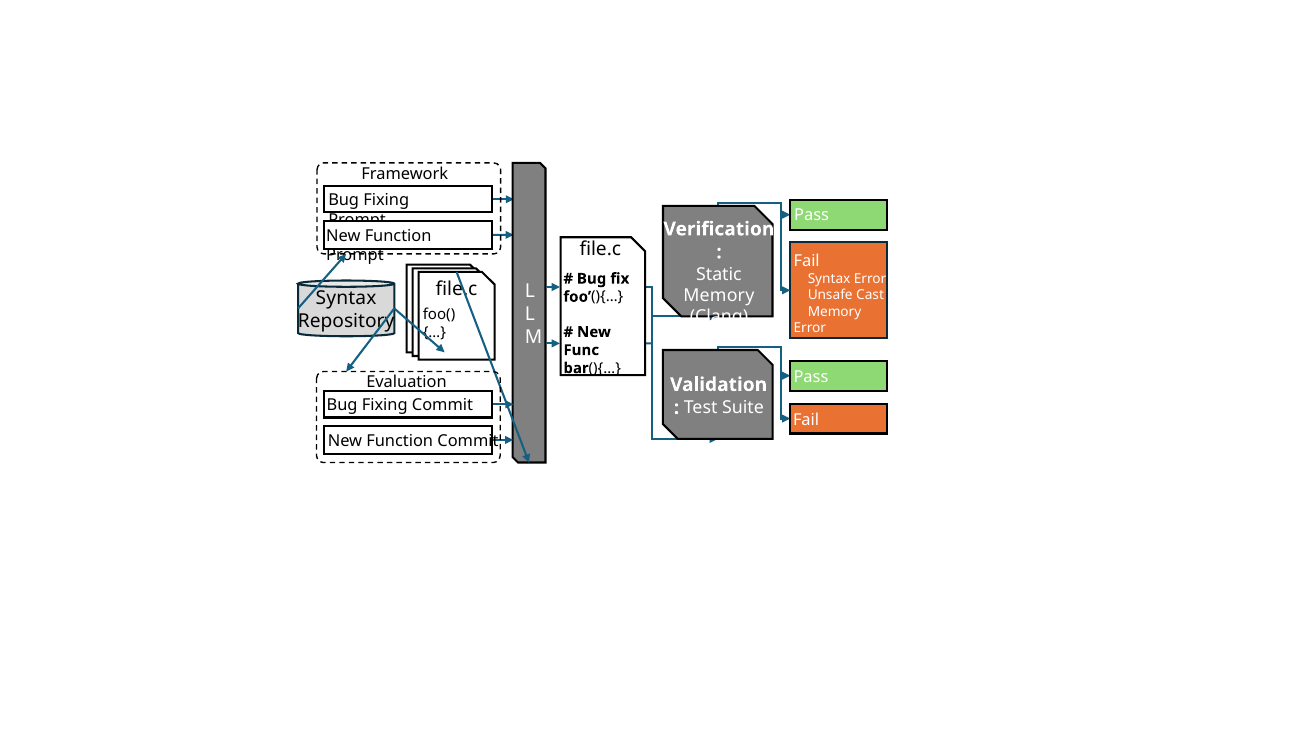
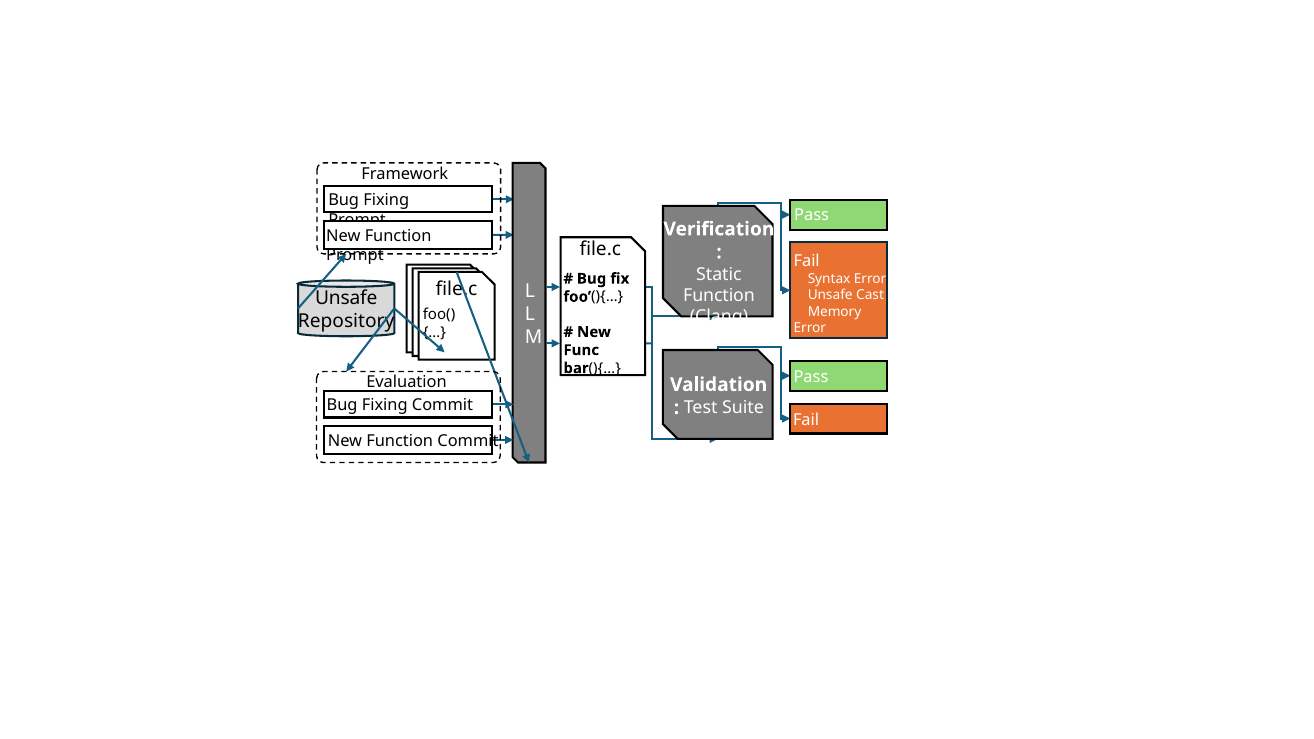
Memory at (719, 296): Memory -> Function
Syntax at (346, 298): Syntax -> Unsafe
